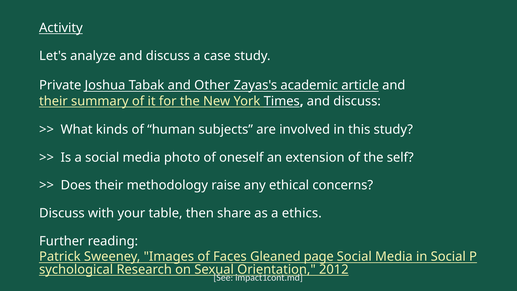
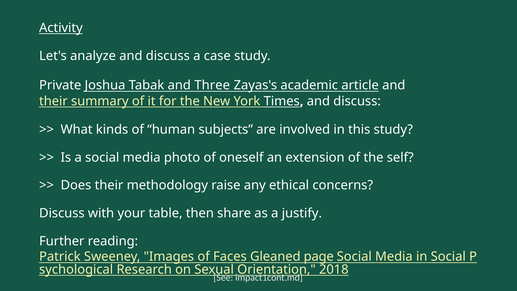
Other: Other -> Three
ethics: ethics -> justify
2012: 2012 -> 2018
